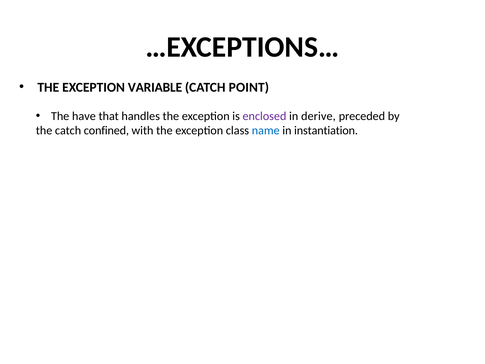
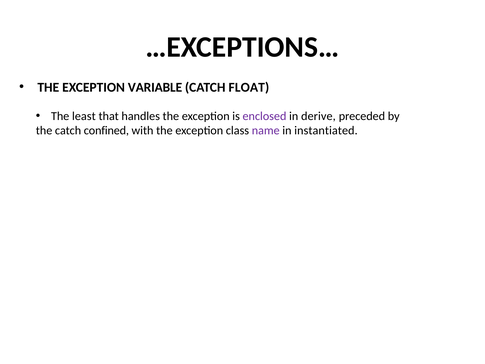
POINT: POINT -> FLOAT
have: have -> least
name colour: blue -> purple
instantiation: instantiation -> instantiated
